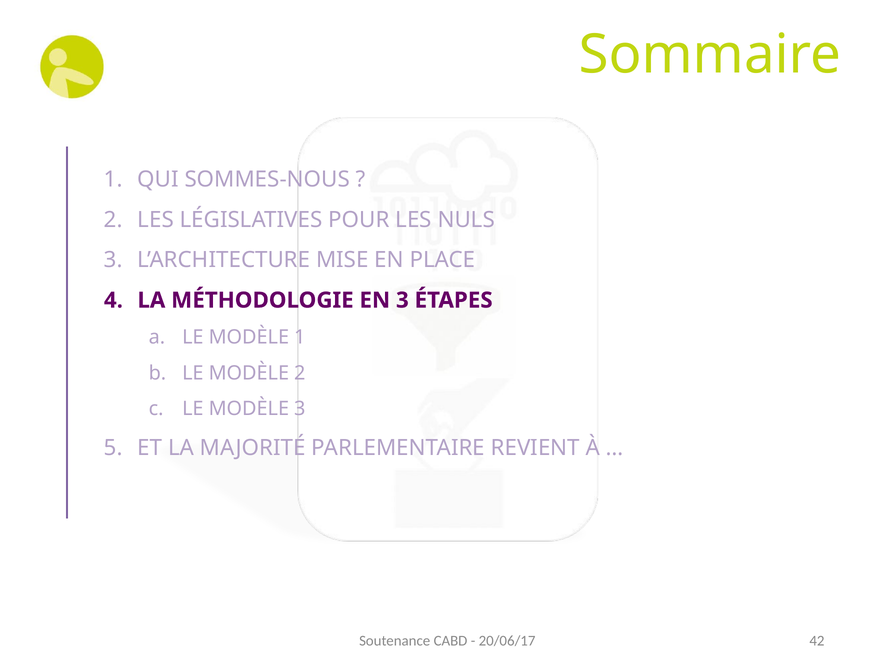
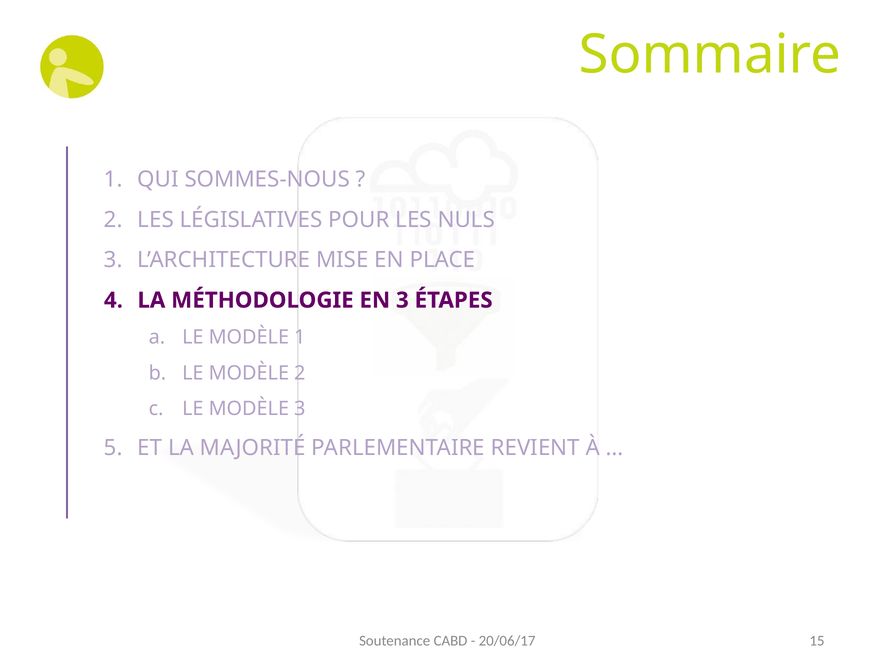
42: 42 -> 15
